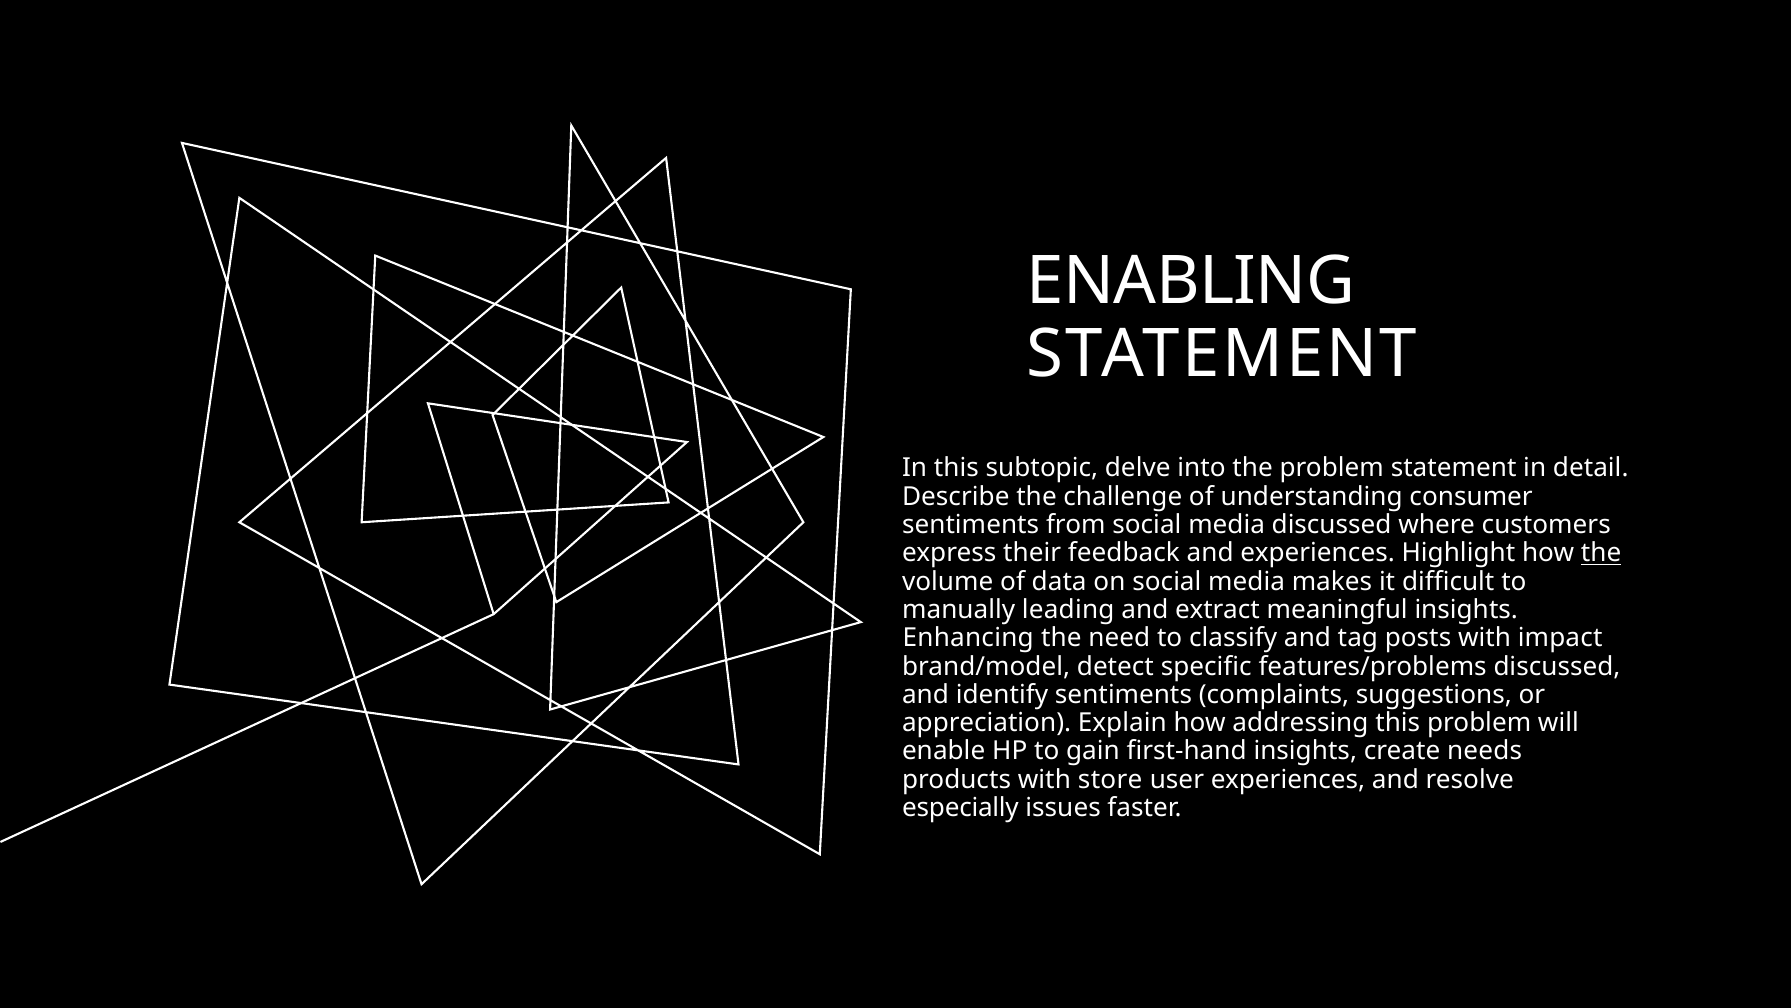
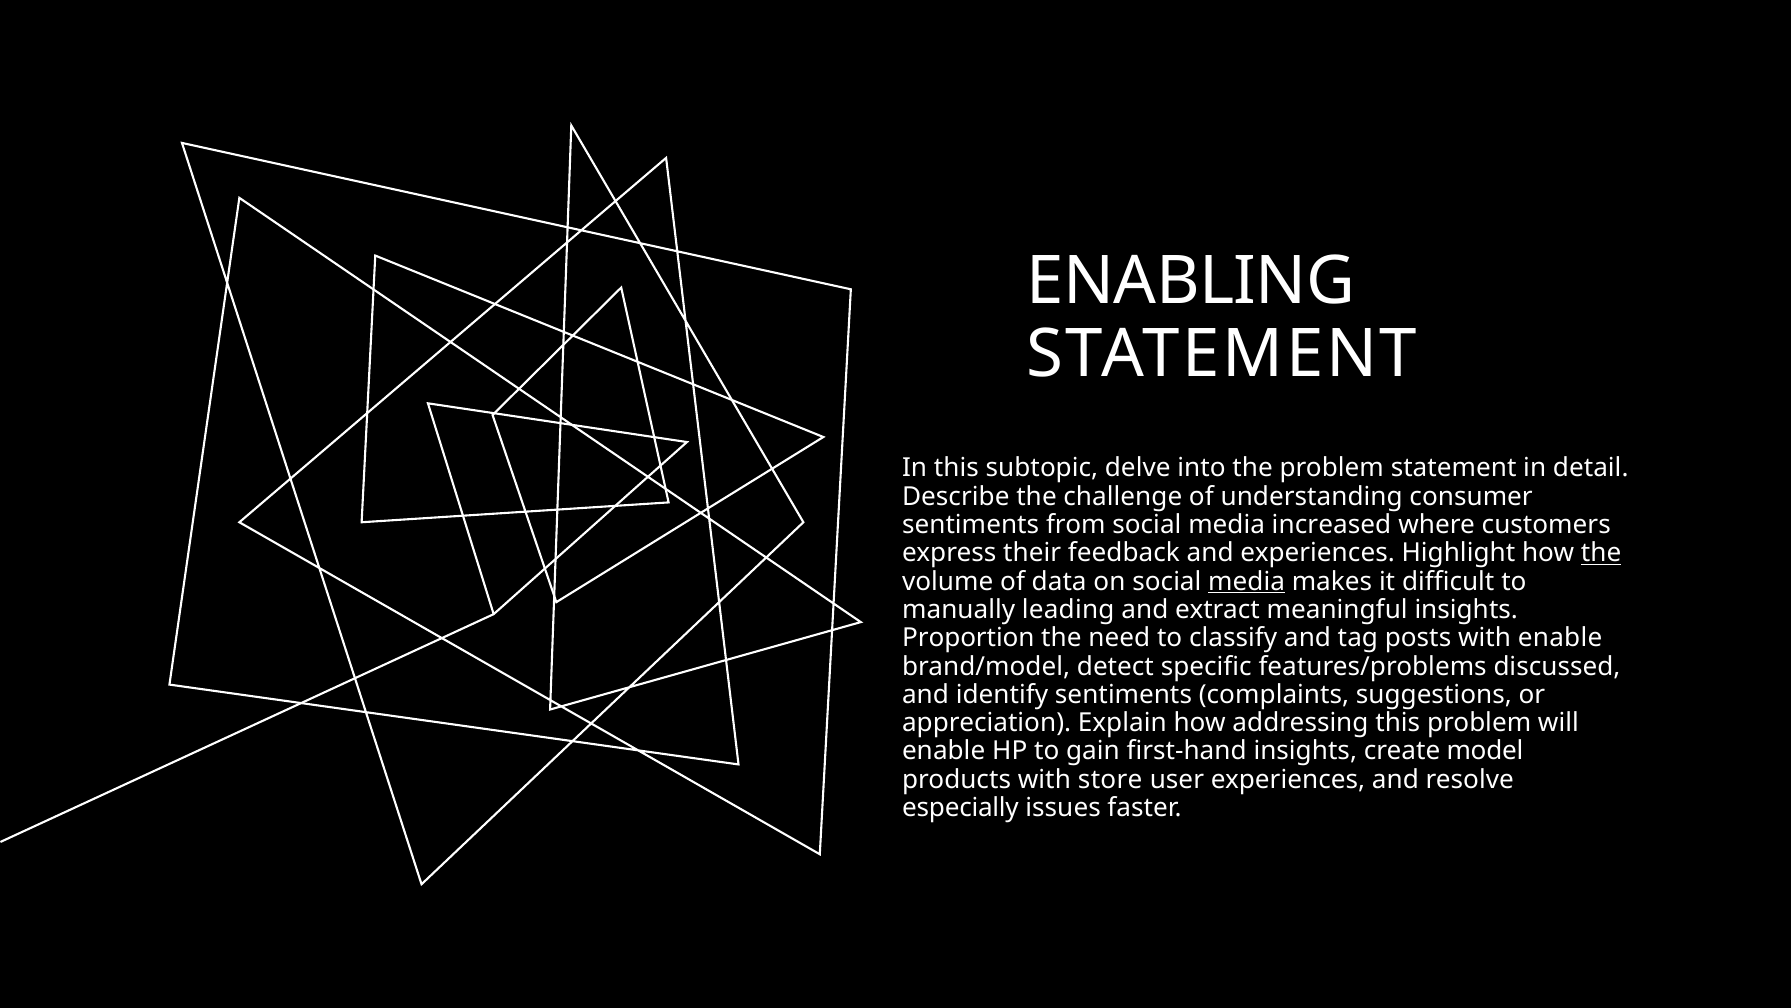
media discussed: discussed -> increased
media at (1247, 581) underline: none -> present
Enhancing: Enhancing -> Proportion
with impact: impact -> enable
needs: needs -> model
